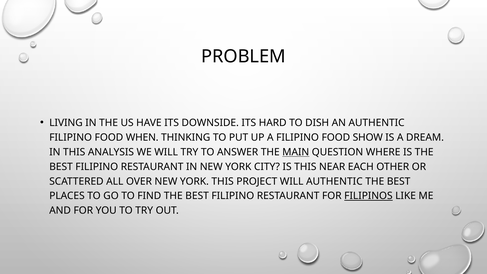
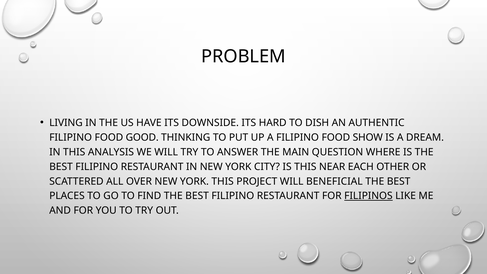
WHEN: WHEN -> GOOD
MAIN underline: present -> none
WILL AUTHENTIC: AUTHENTIC -> BENEFICIAL
